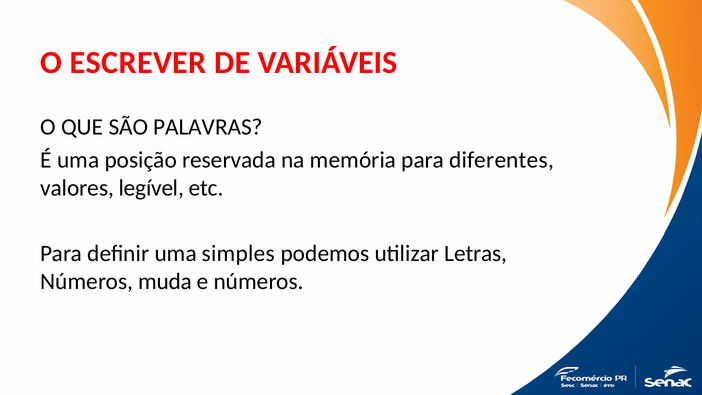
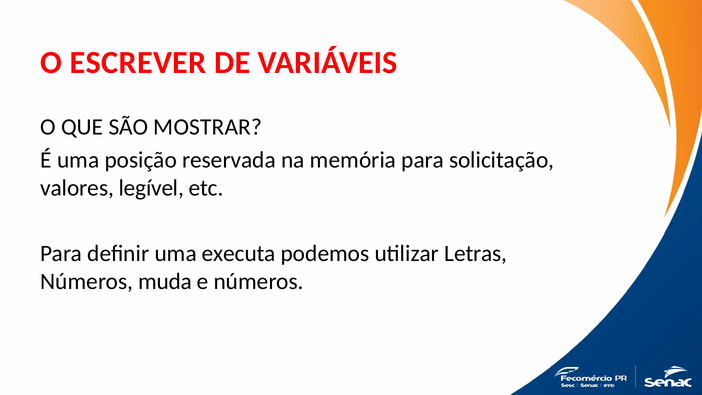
PALAVRAS: PALAVRAS -> MOSTRAR
diferentes: diferentes -> solicitação
simples: simples -> executa
